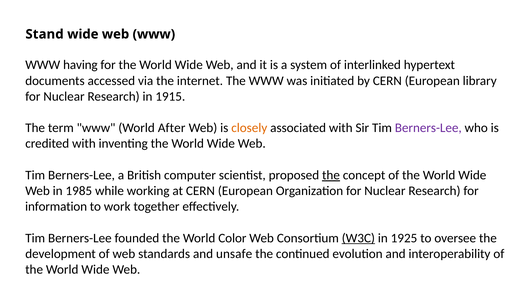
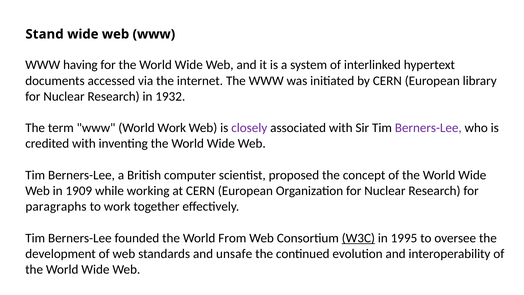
1915: 1915 -> 1932
World After: After -> Work
closely colour: orange -> purple
the at (331, 175) underline: present -> none
1985: 1985 -> 1909
information: information -> paragraphs
Color: Color -> From
1925: 1925 -> 1995
